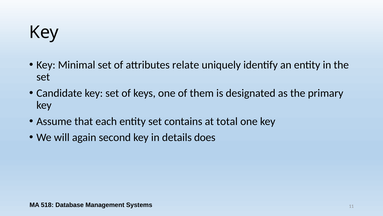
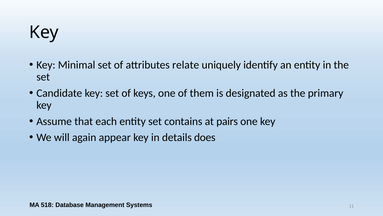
total: total -> pairs
second: second -> appear
